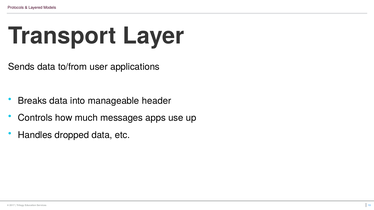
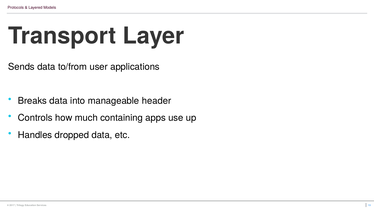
messages: messages -> containing
